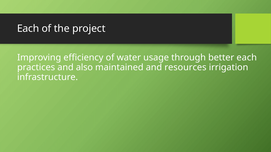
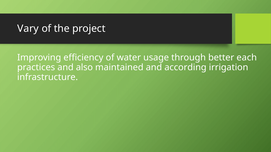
Each at (28, 29): Each -> Vary
resources: resources -> according
